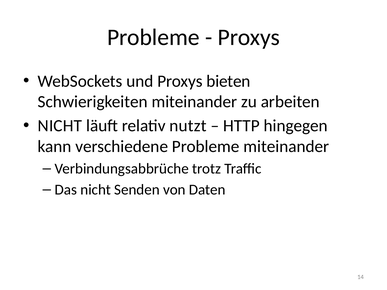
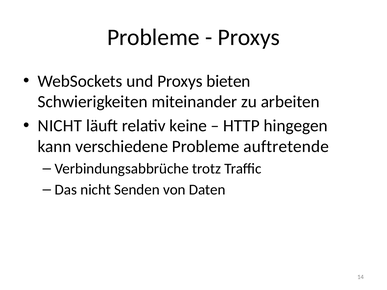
nutzt: nutzt -> keine
Probleme miteinander: miteinander -> auftretende
